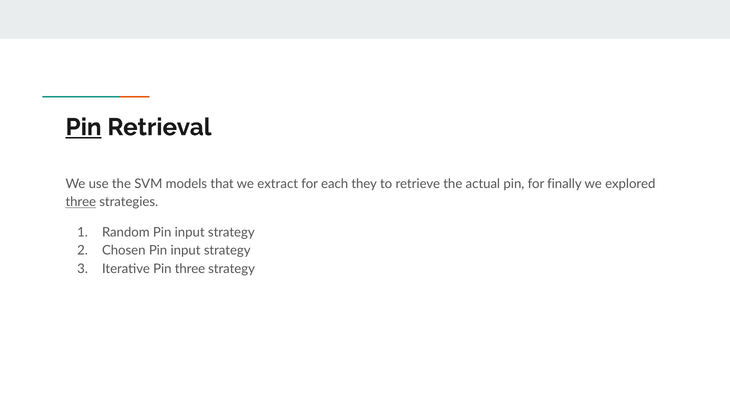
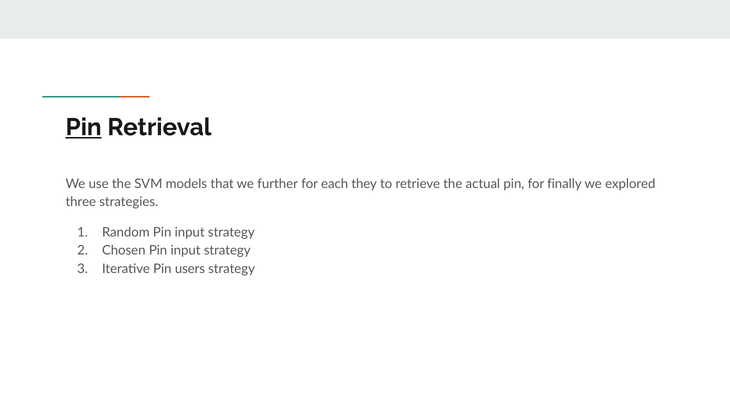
extract: extract -> further
three at (81, 202) underline: present -> none
Pin three: three -> users
